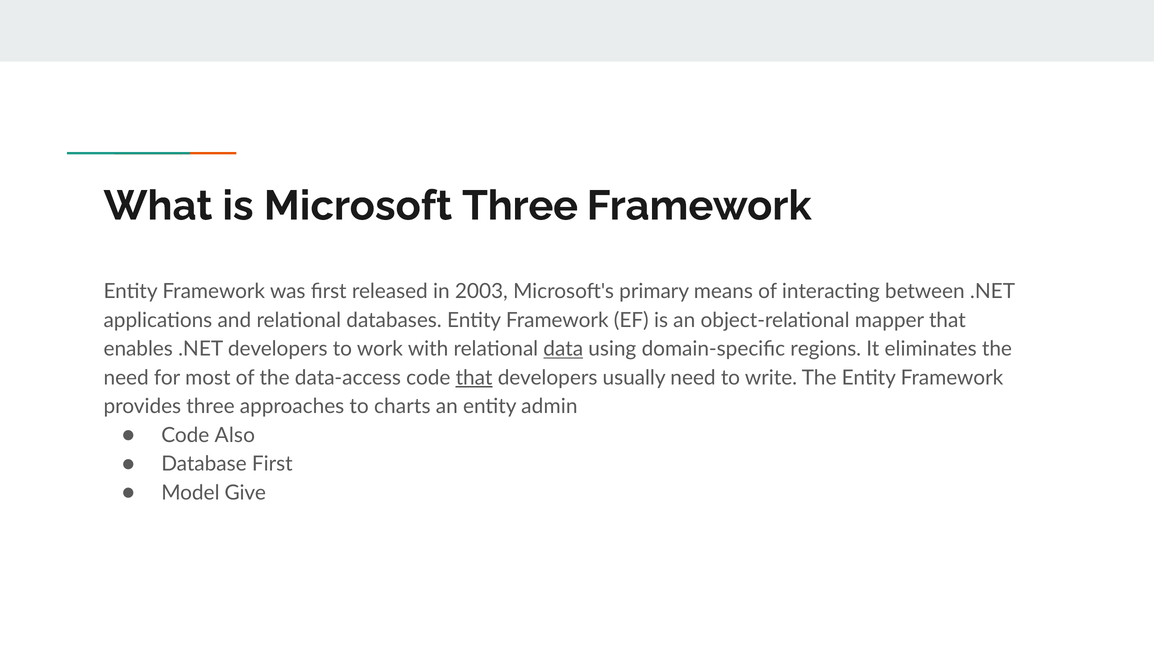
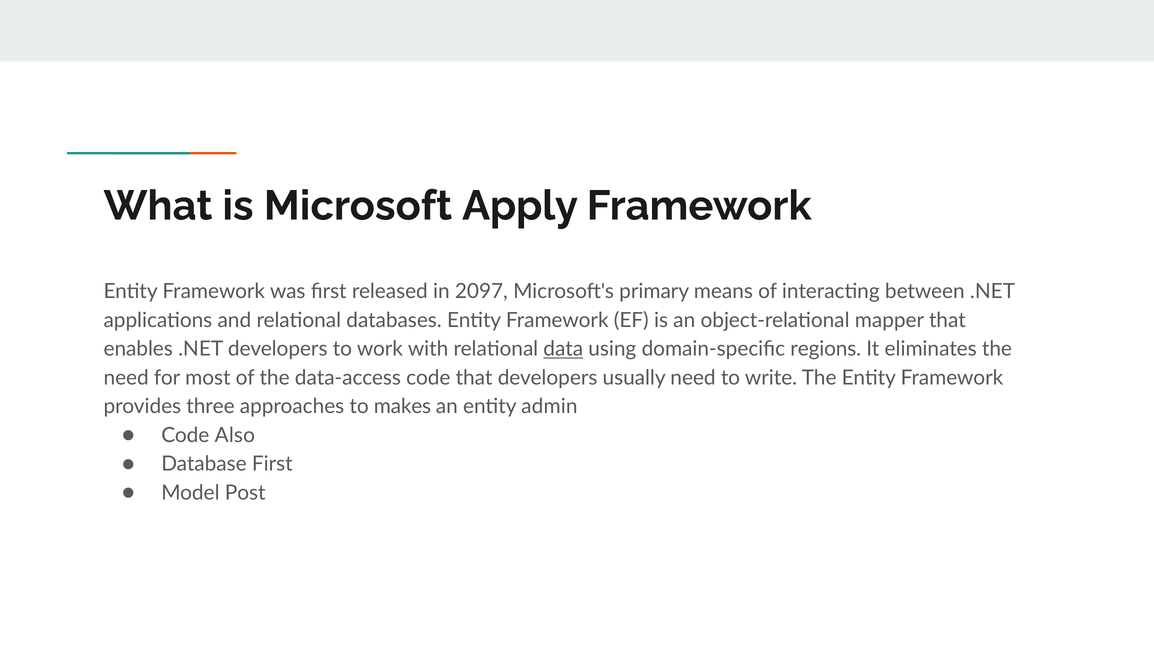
Microsoft Three: Three -> Apply
2003: 2003 -> 2097
that at (474, 378) underline: present -> none
charts: charts -> makes
Give: Give -> Post
